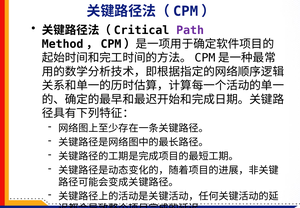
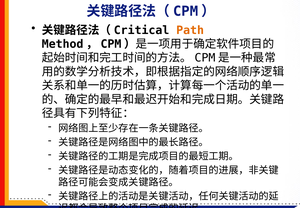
Path colour: purple -> orange
